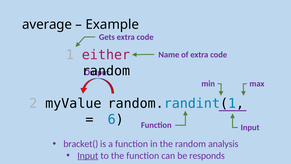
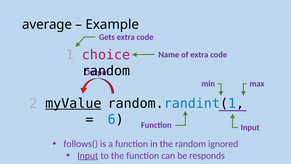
either: either -> choice
myValue underline: none -> present
bracket(: bracket( -> follows(
analysis: analysis -> ignored
